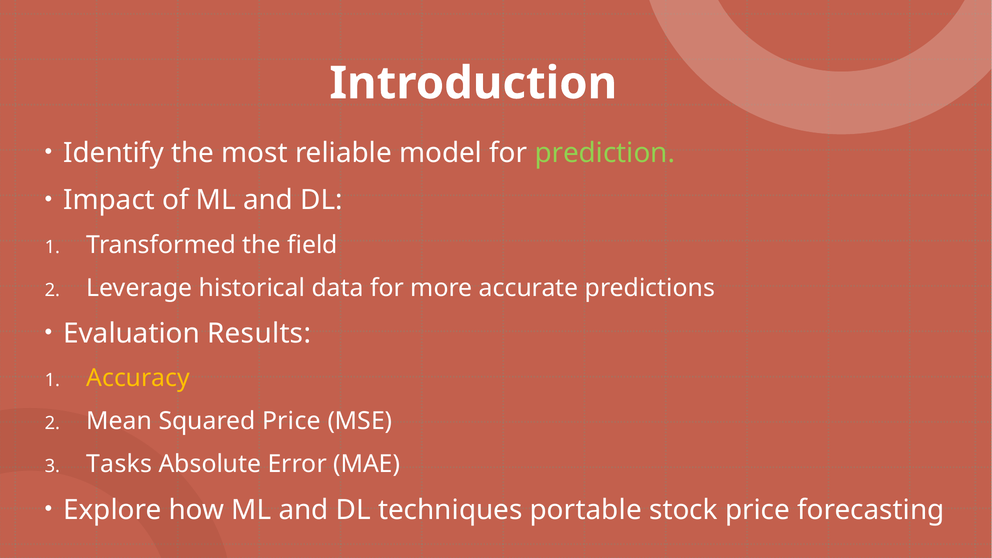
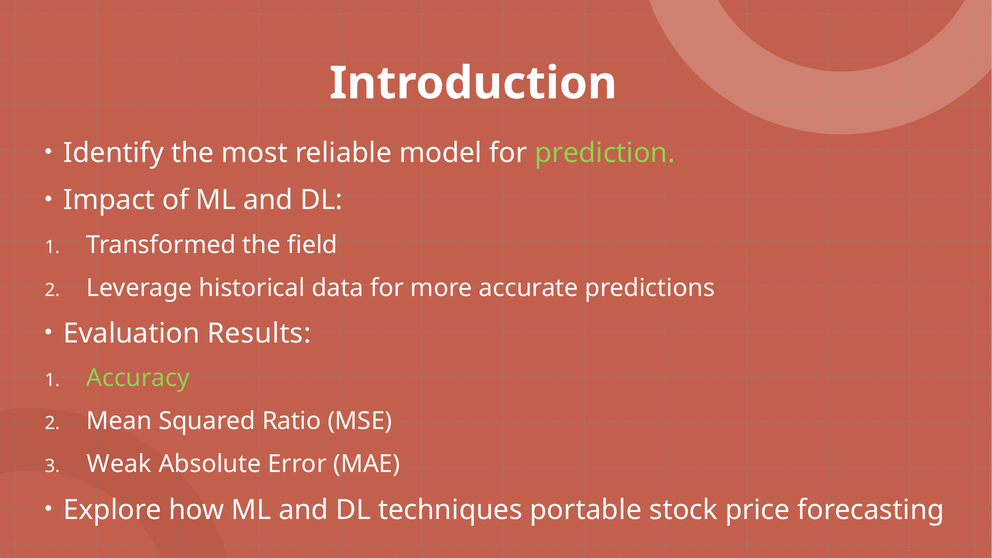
Accuracy colour: yellow -> light green
Squared Price: Price -> Ratio
Tasks: Tasks -> Weak
